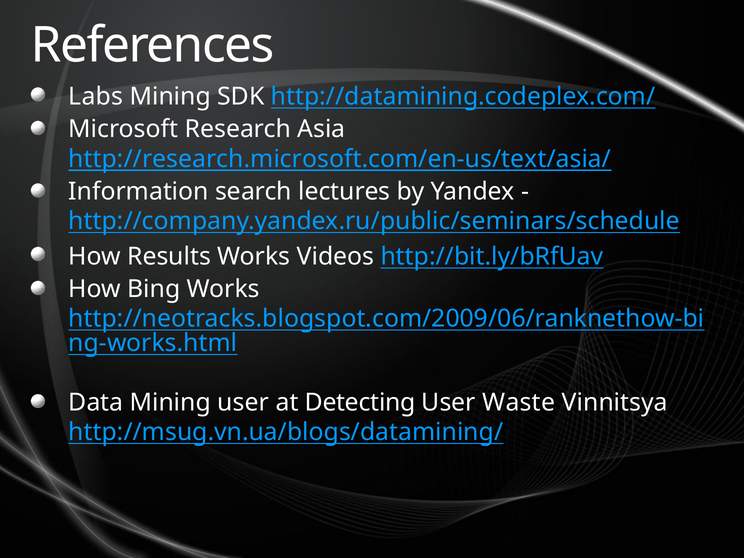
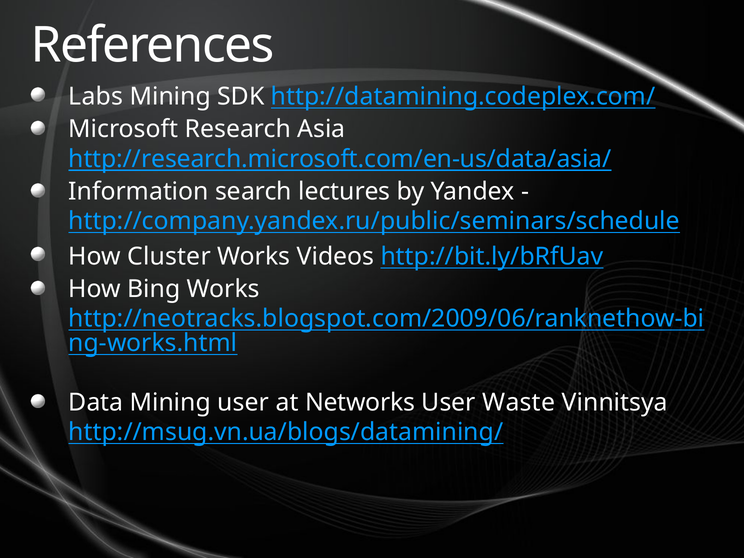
http://research.microsoft.com/en-us/text/asia/: http://research.microsoft.com/en-us/text/asia/ -> http://research.microsoft.com/en-us/data/asia/
Results: Results -> Cluster
Detecting: Detecting -> Networks
